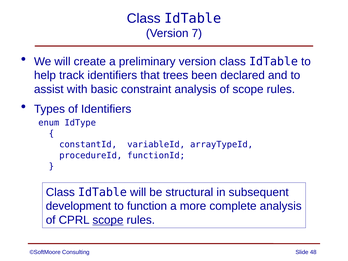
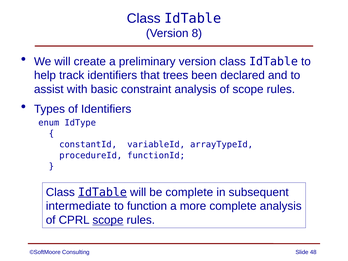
7: 7 -> 8
IdTable at (102, 192) underline: none -> present
be structural: structural -> complete
development: development -> intermediate
